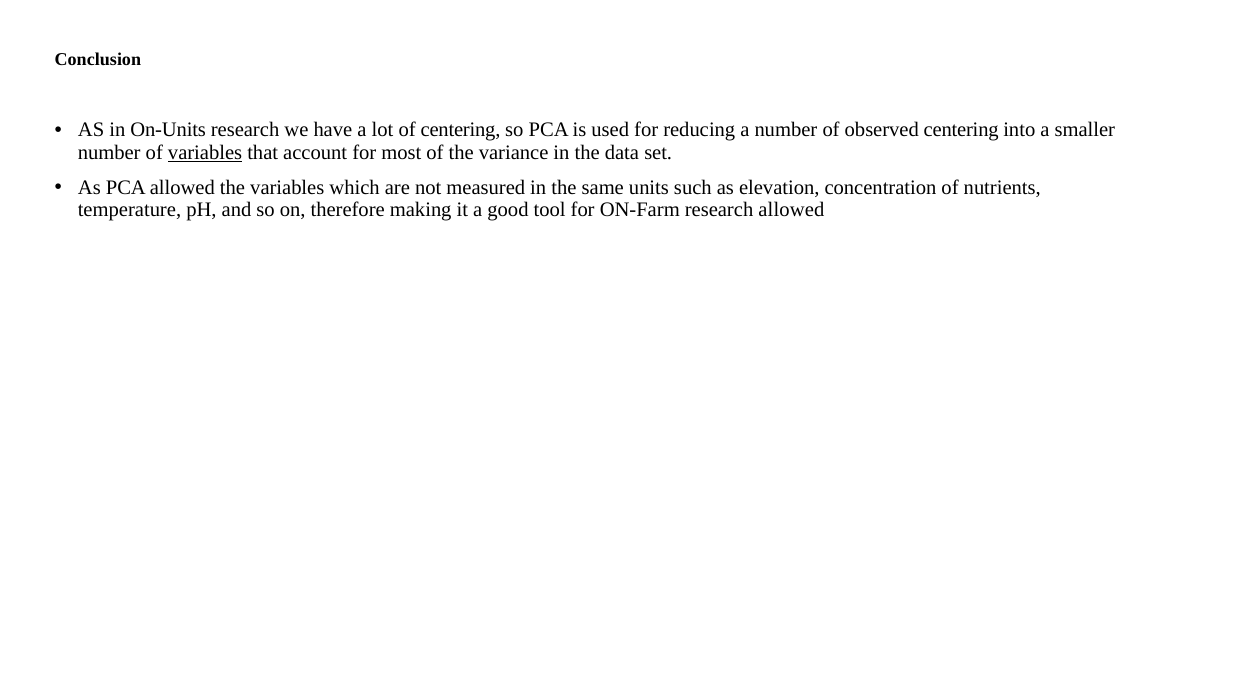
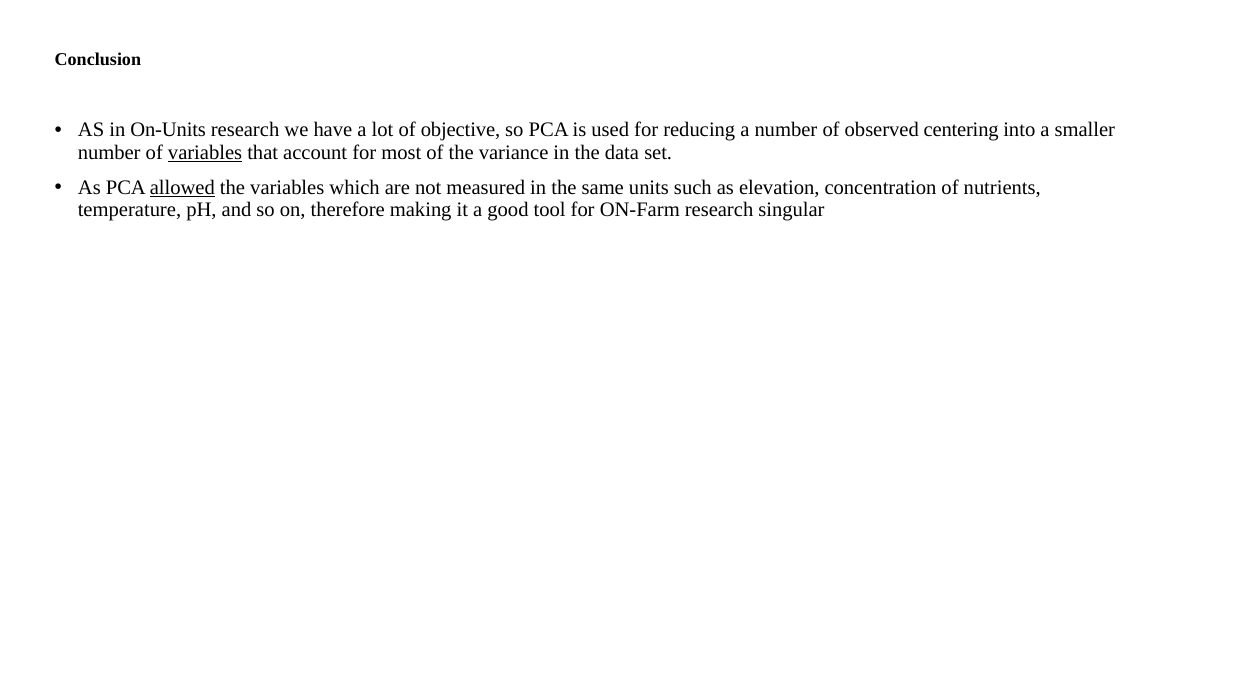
of centering: centering -> objective
allowed at (182, 188) underline: none -> present
research allowed: allowed -> singular
